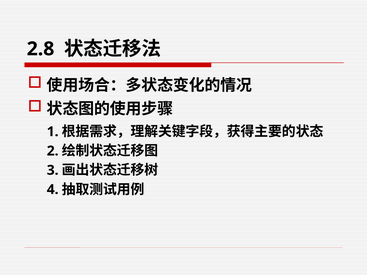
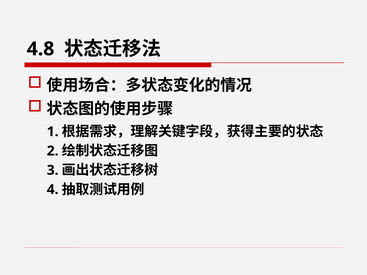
2.8: 2.8 -> 4.8
